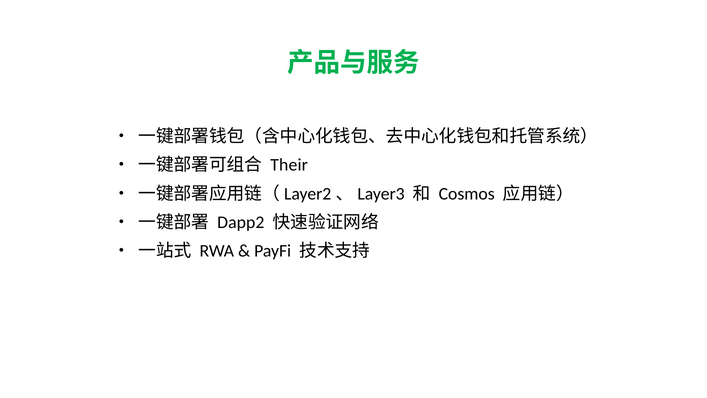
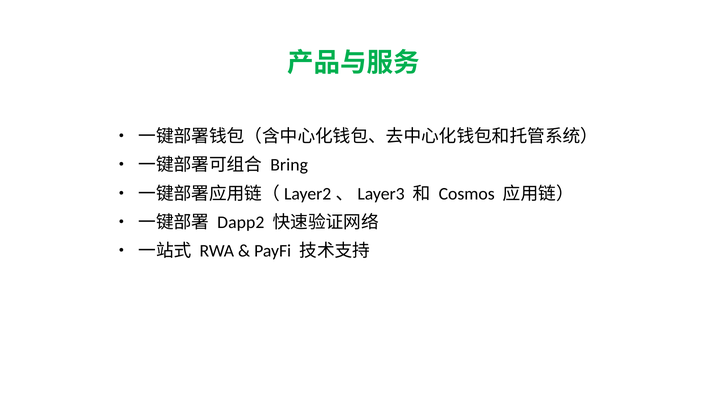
Their: Their -> Bring
